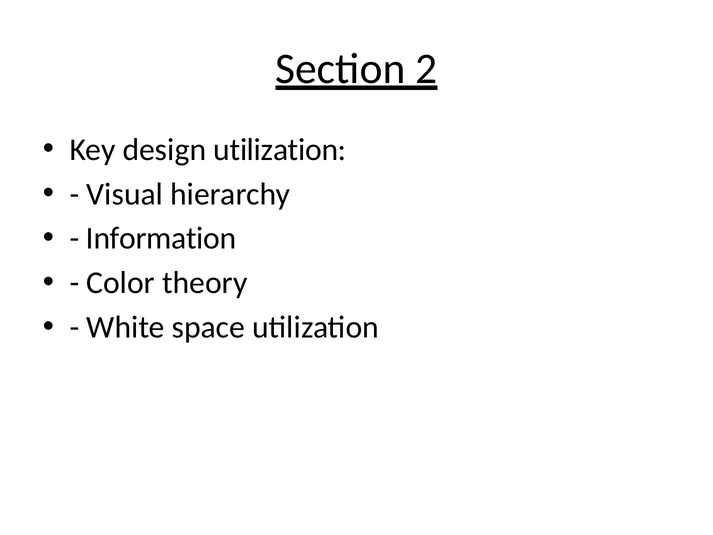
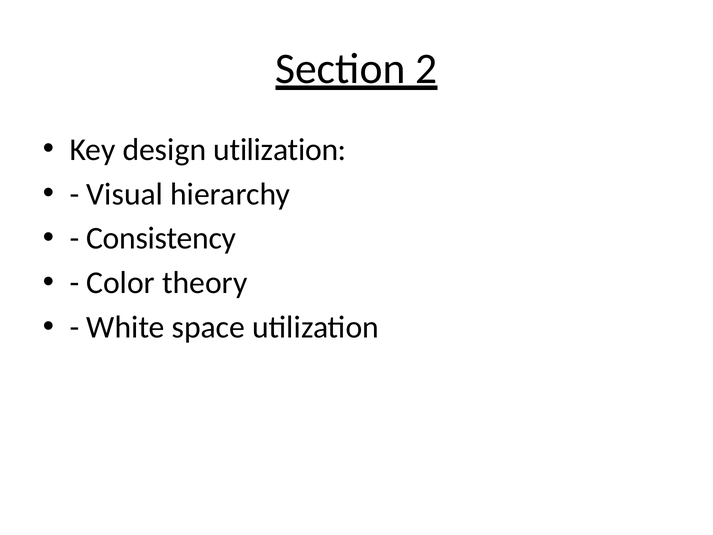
Information: Information -> Consistency
